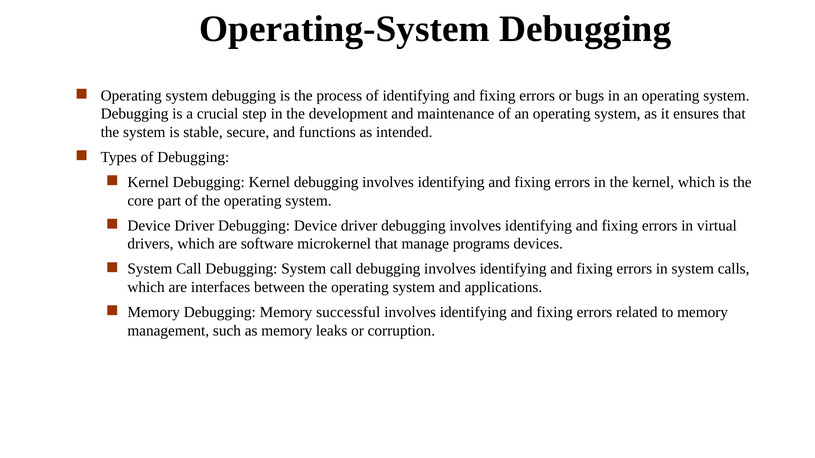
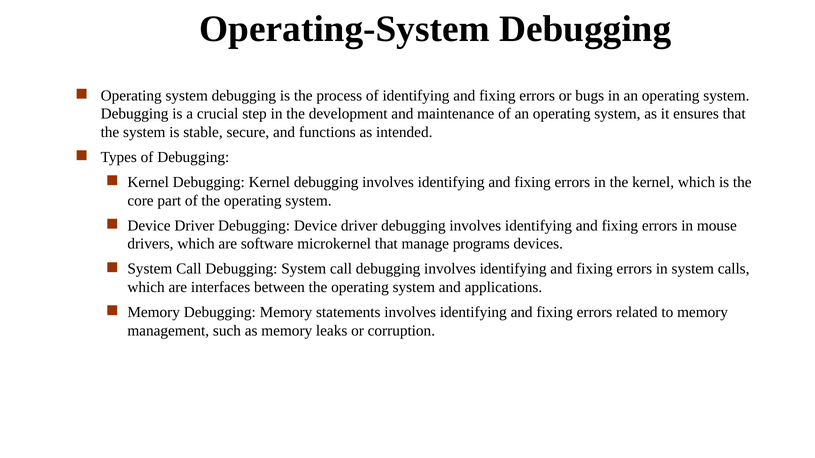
virtual: virtual -> mouse
successful: successful -> statements
